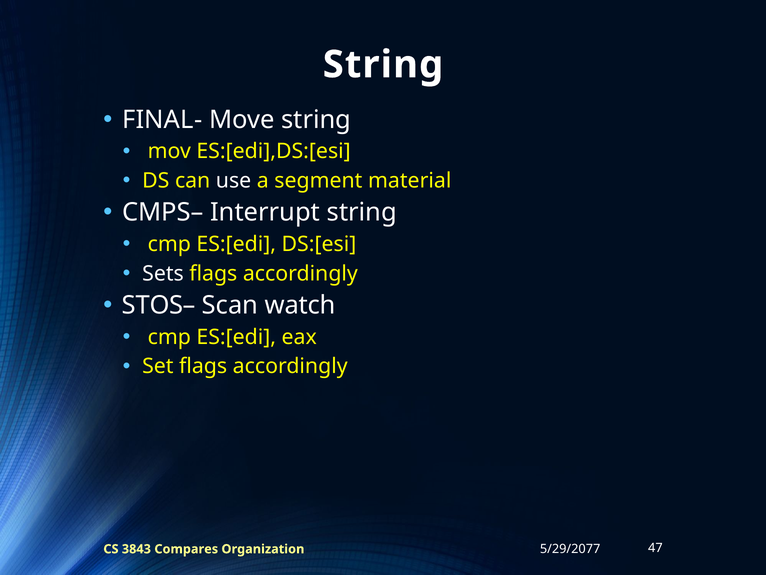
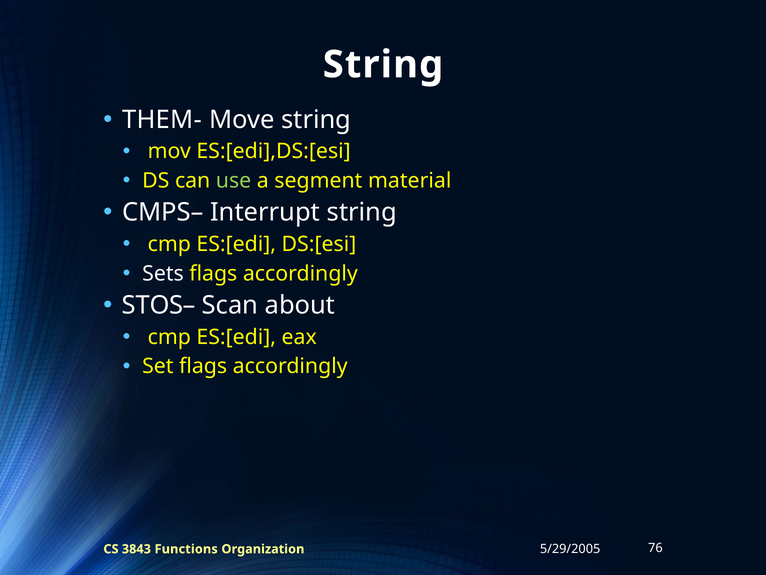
FINAL-: FINAL- -> THEM-
use colour: white -> light green
watch: watch -> about
5/29/2077: 5/29/2077 -> 5/29/2005
Compares: Compares -> Functions
47: 47 -> 76
